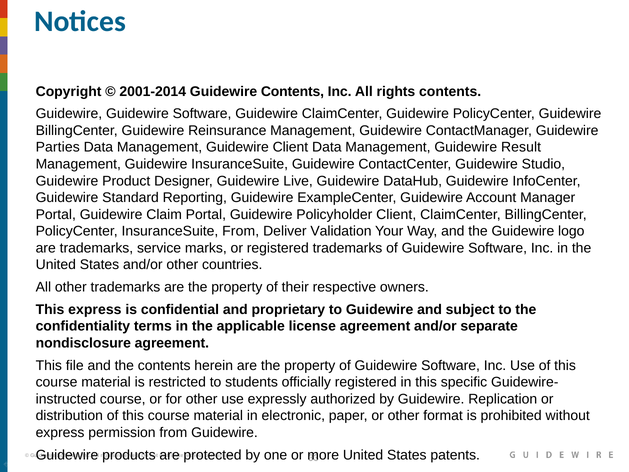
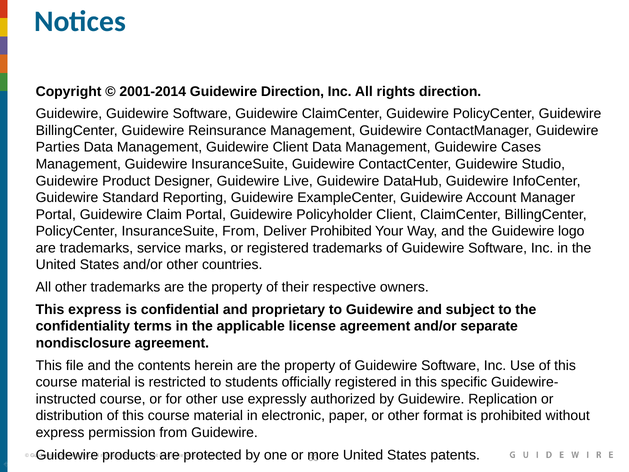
Guidewire Contents: Contents -> Direction
rights contents: contents -> direction
Result: Result -> Cases
Deliver Validation: Validation -> Prohibited
